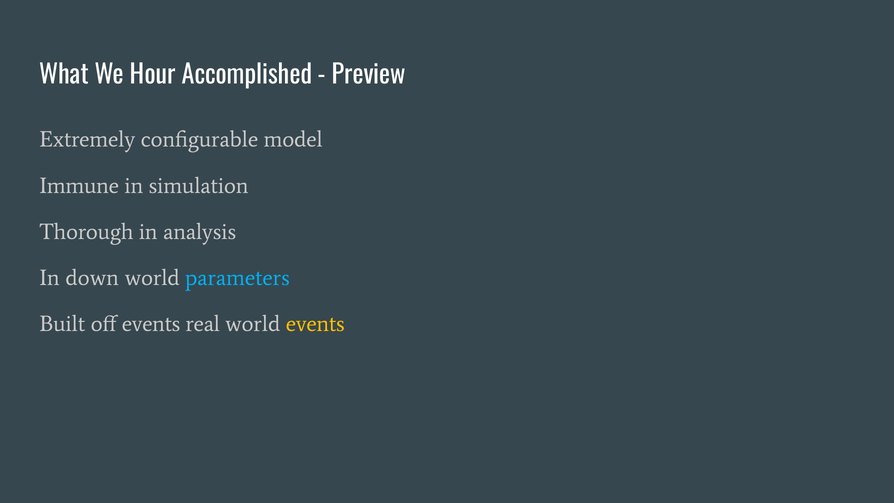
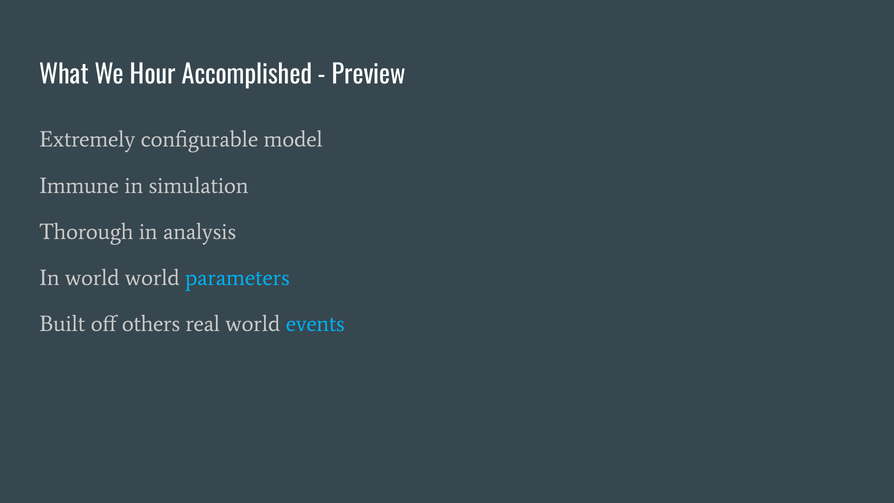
In down: down -> world
off events: events -> others
events at (315, 324) colour: yellow -> light blue
